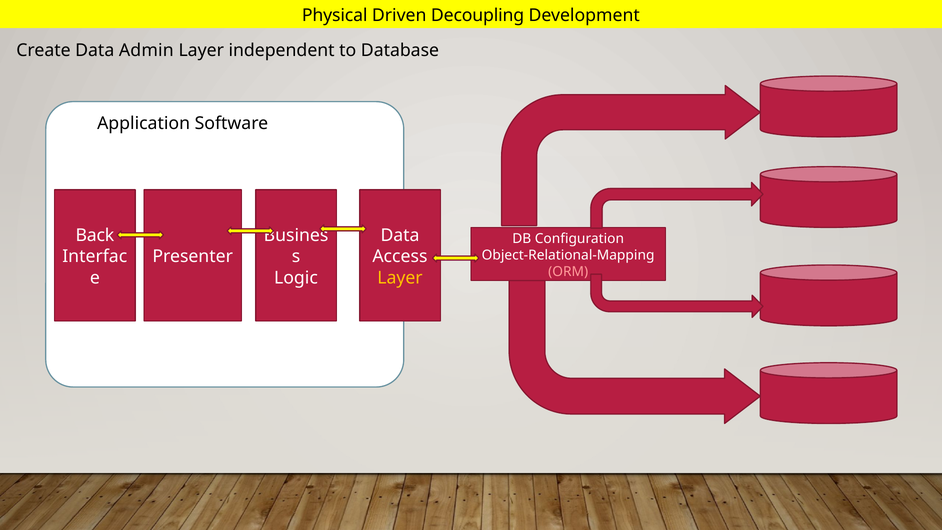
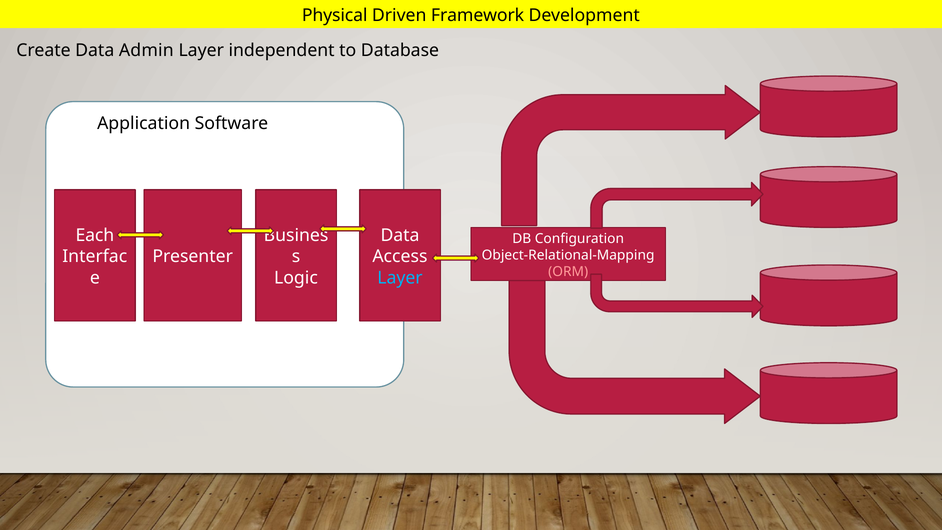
Decoupling: Decoupling -> Framework
Back: Back -> Each
Layer at (400, 278) colour: yellow -> light blue
